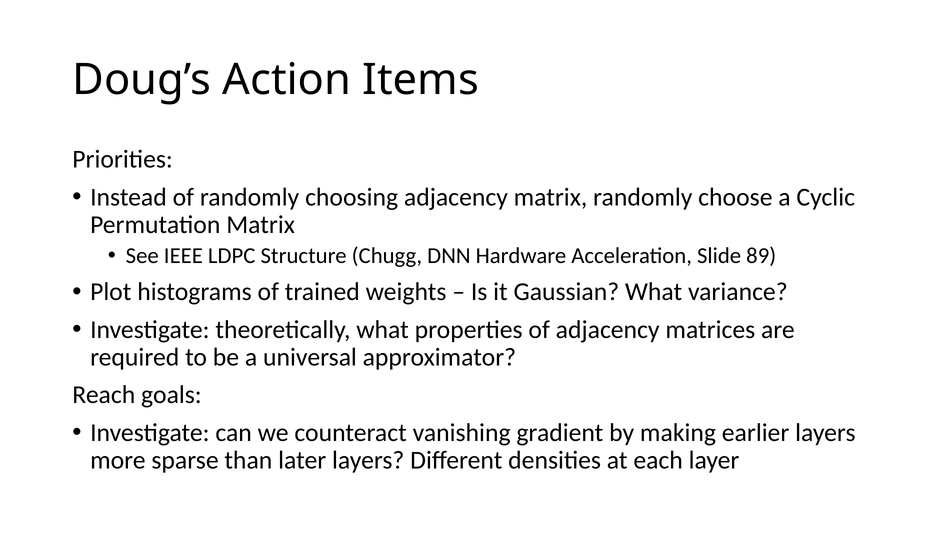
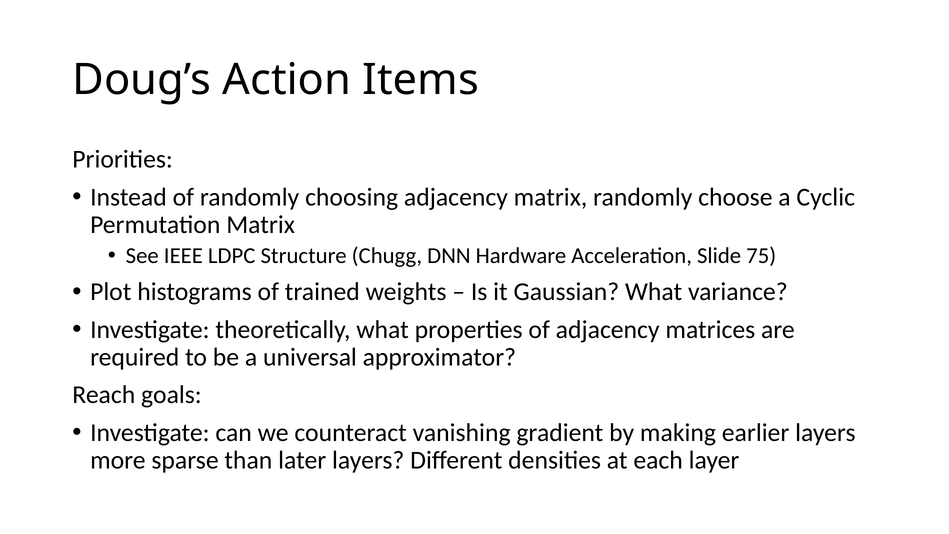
89: 89 -> 75
